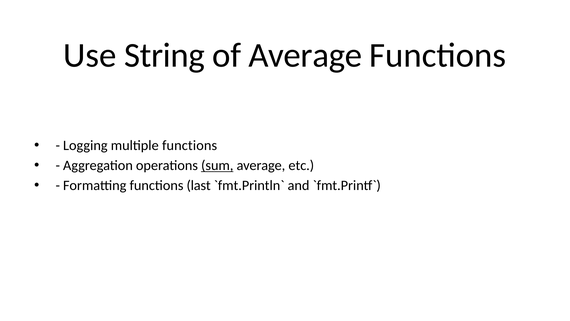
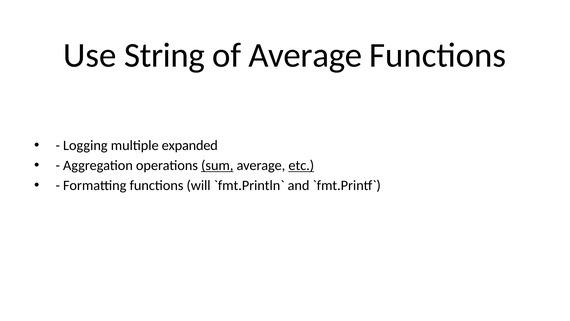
multiple functions: functions -> expanded
etc underline: none -> present
last: last -> will
